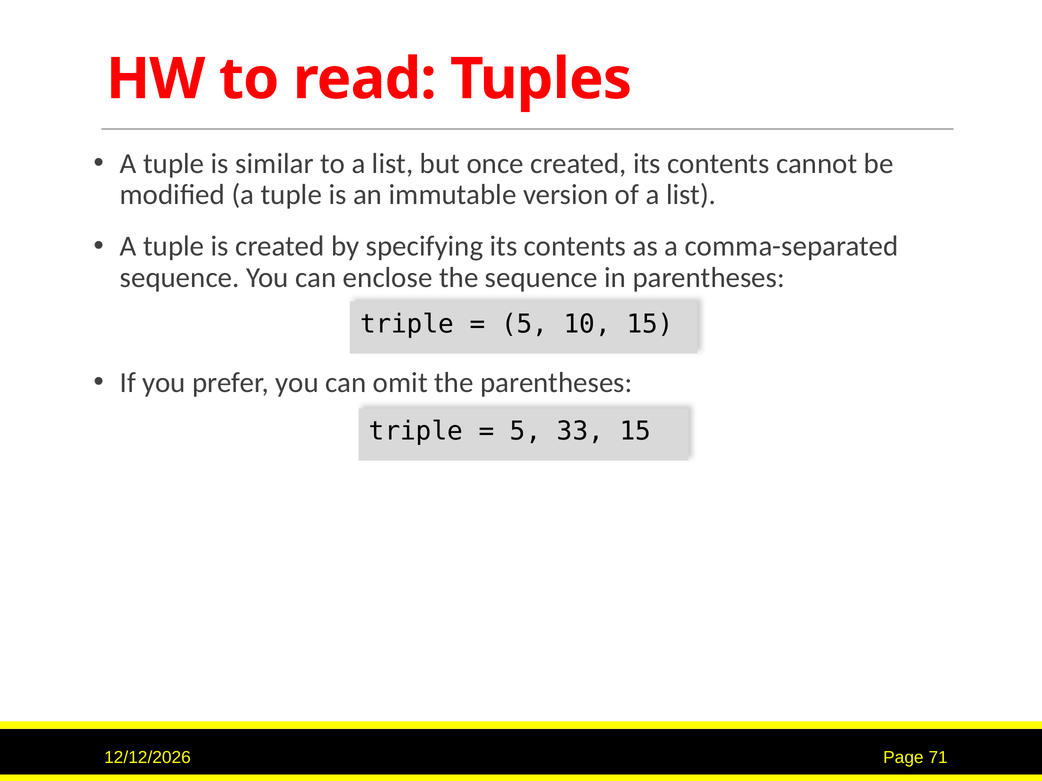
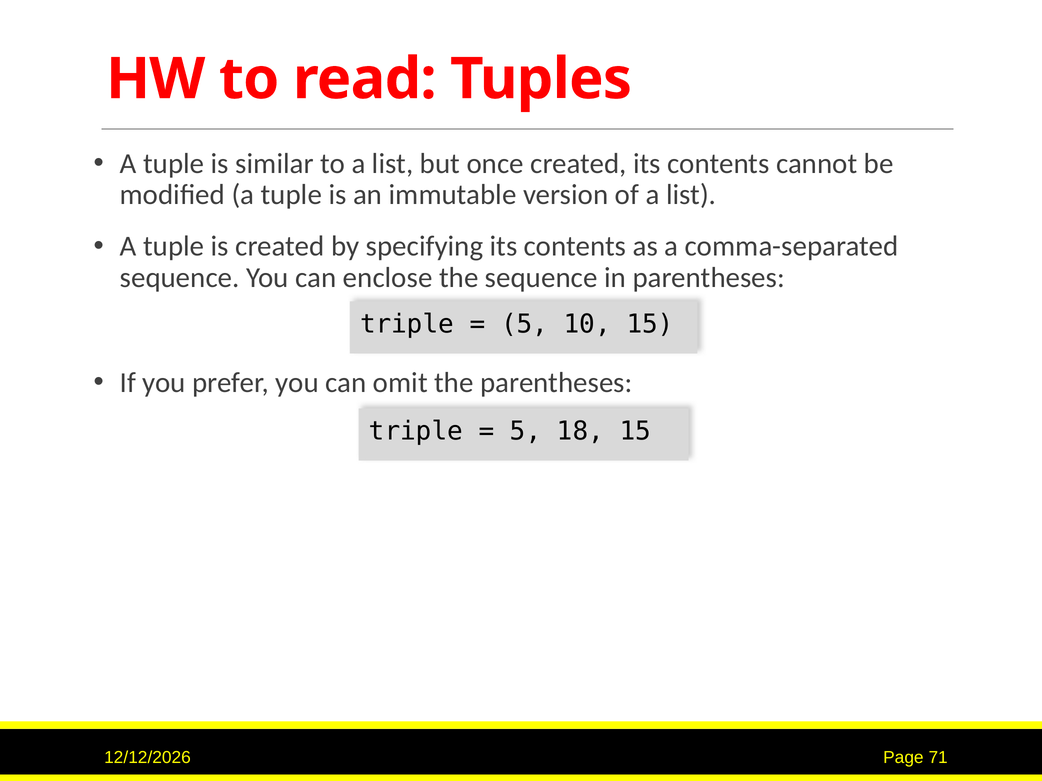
33: 33 -> 18
